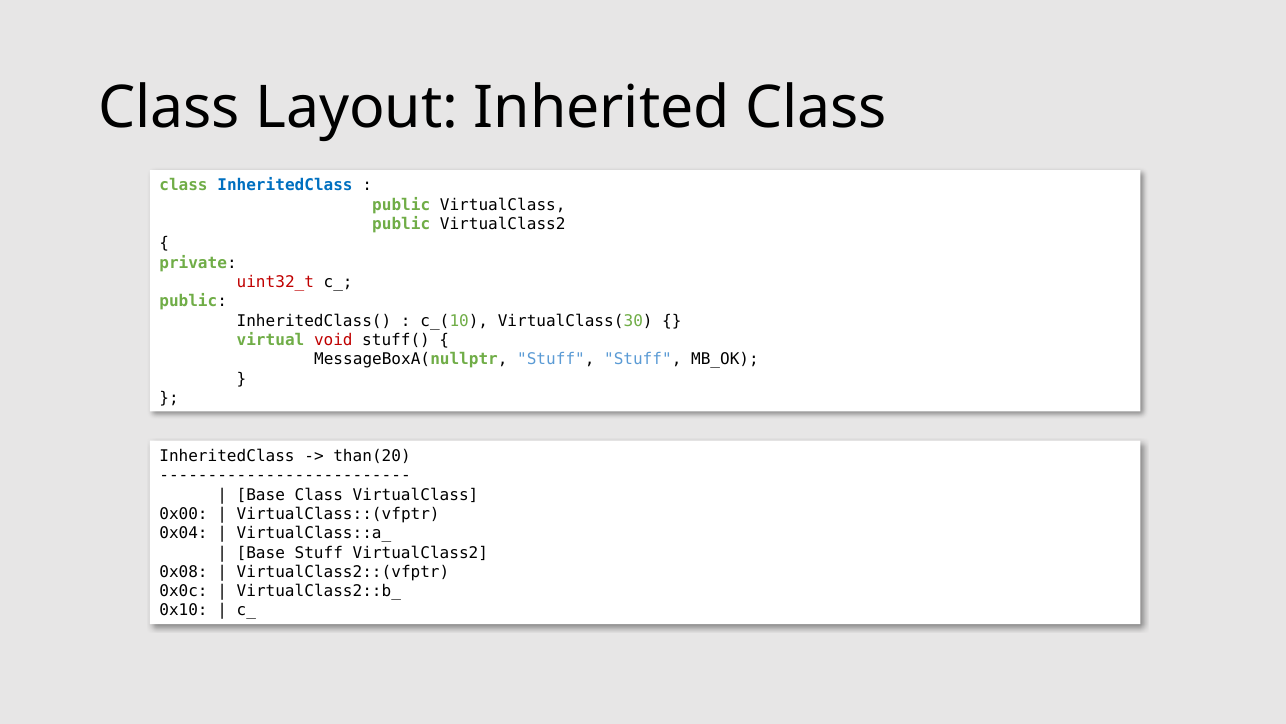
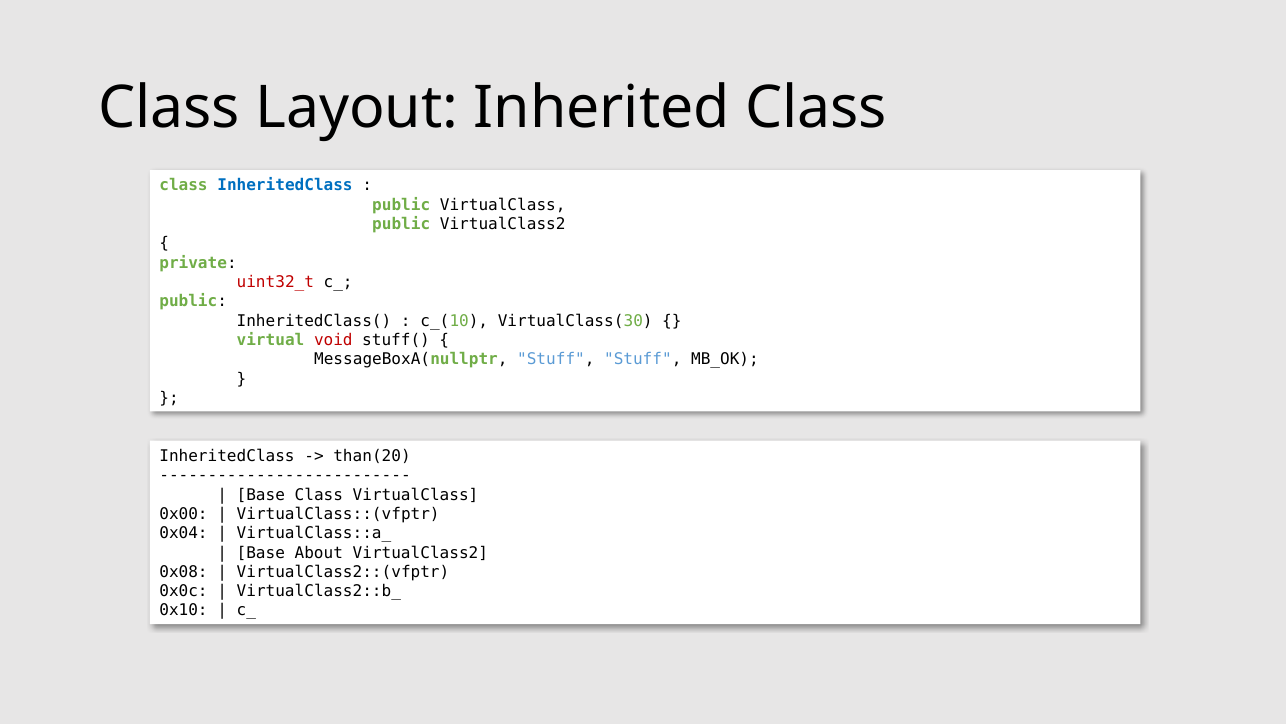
Base Stuff: Stuff -> About
